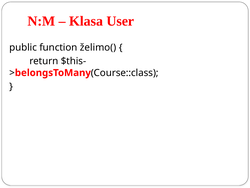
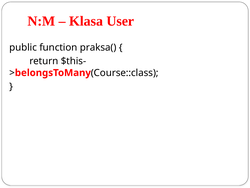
želimo(: želimo( -> praksa(
